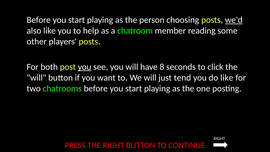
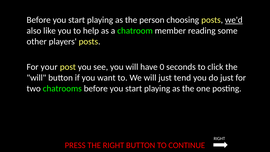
both: both -> your
you at (85, 67) underline: present -> none
8: 8 -> 0
do like: like -> just
